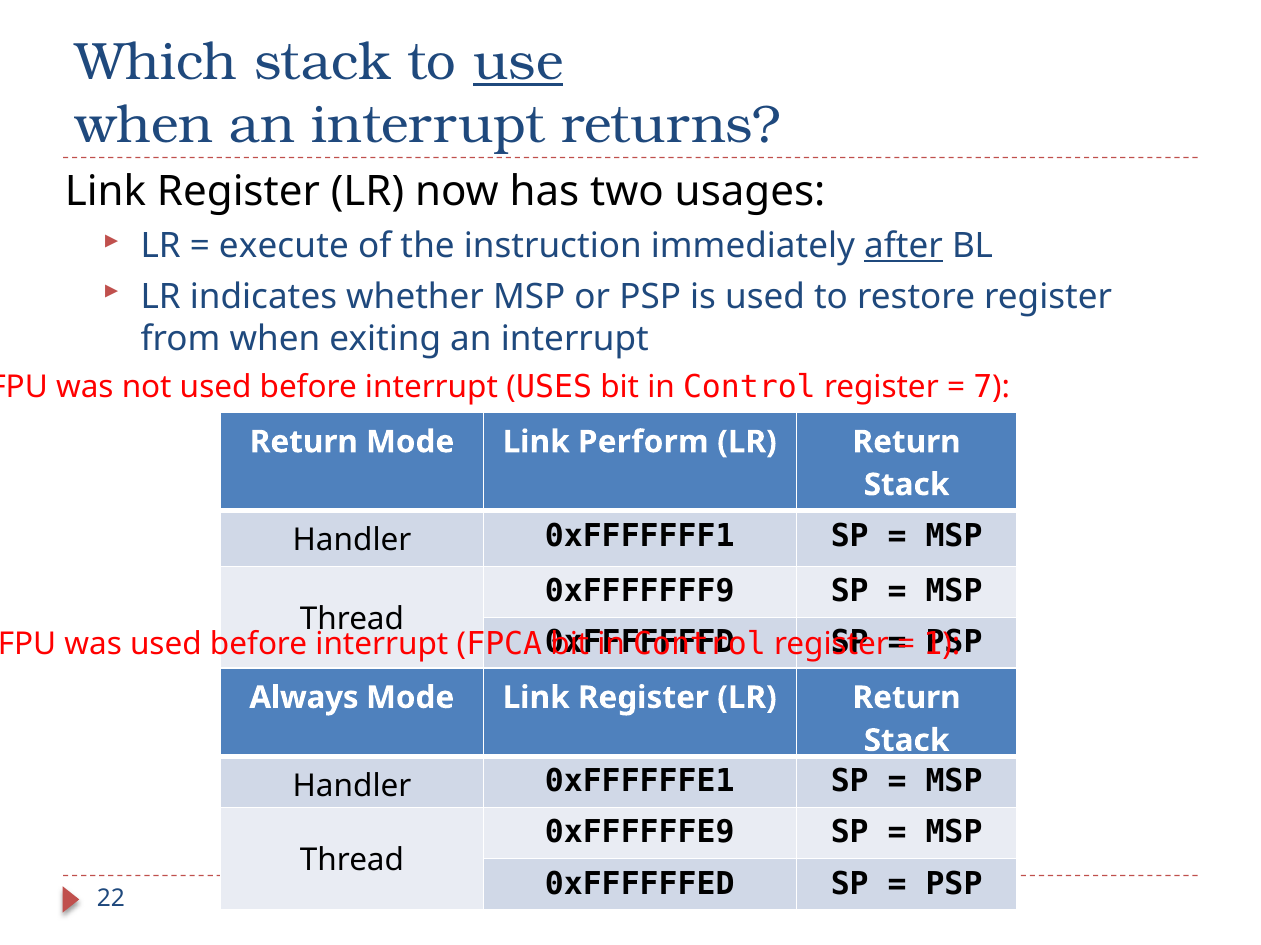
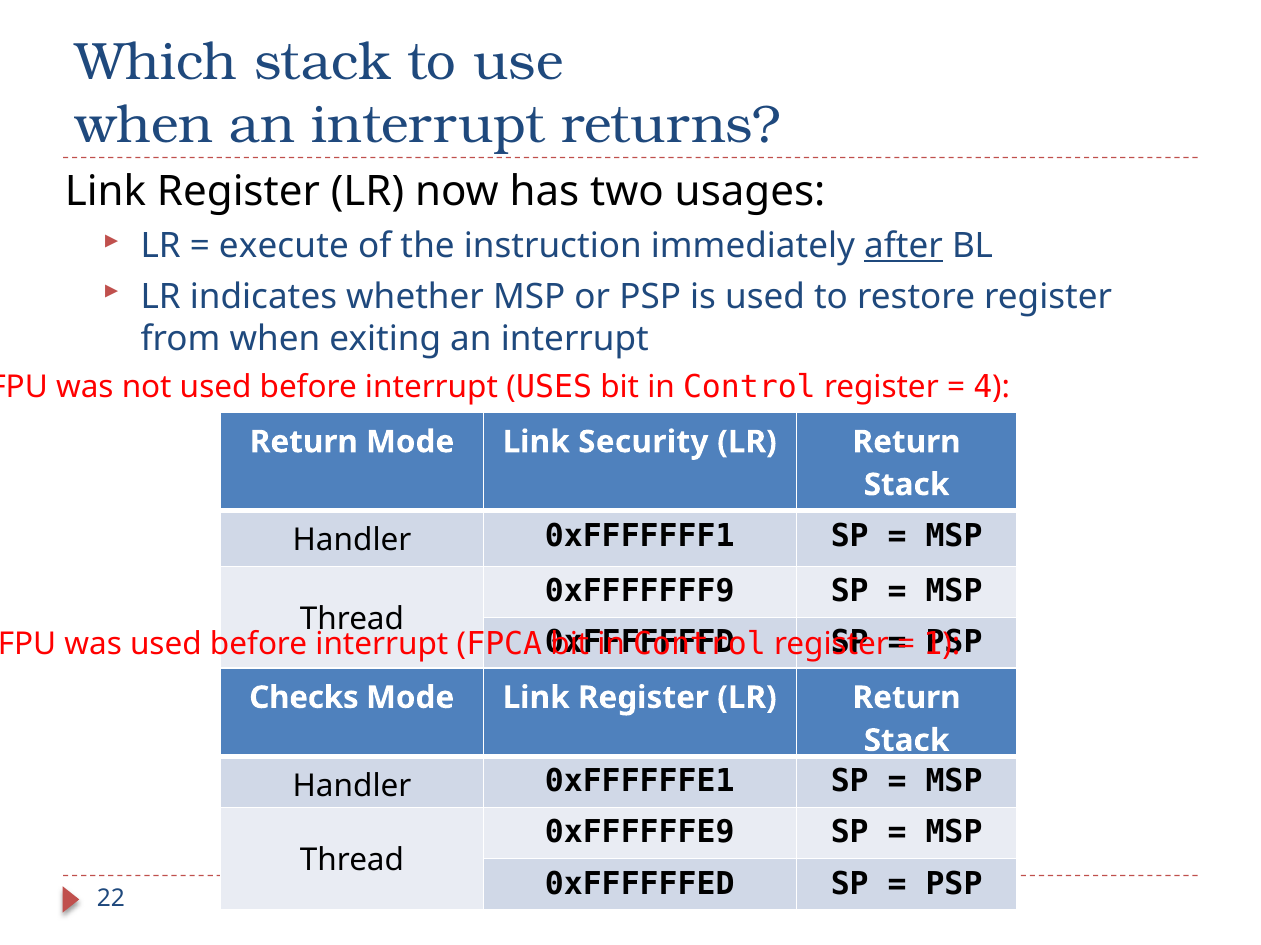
use underline: present -> none
7: 7 -> 4
Perform: Perform -> Security
Always: Always -> Checks
